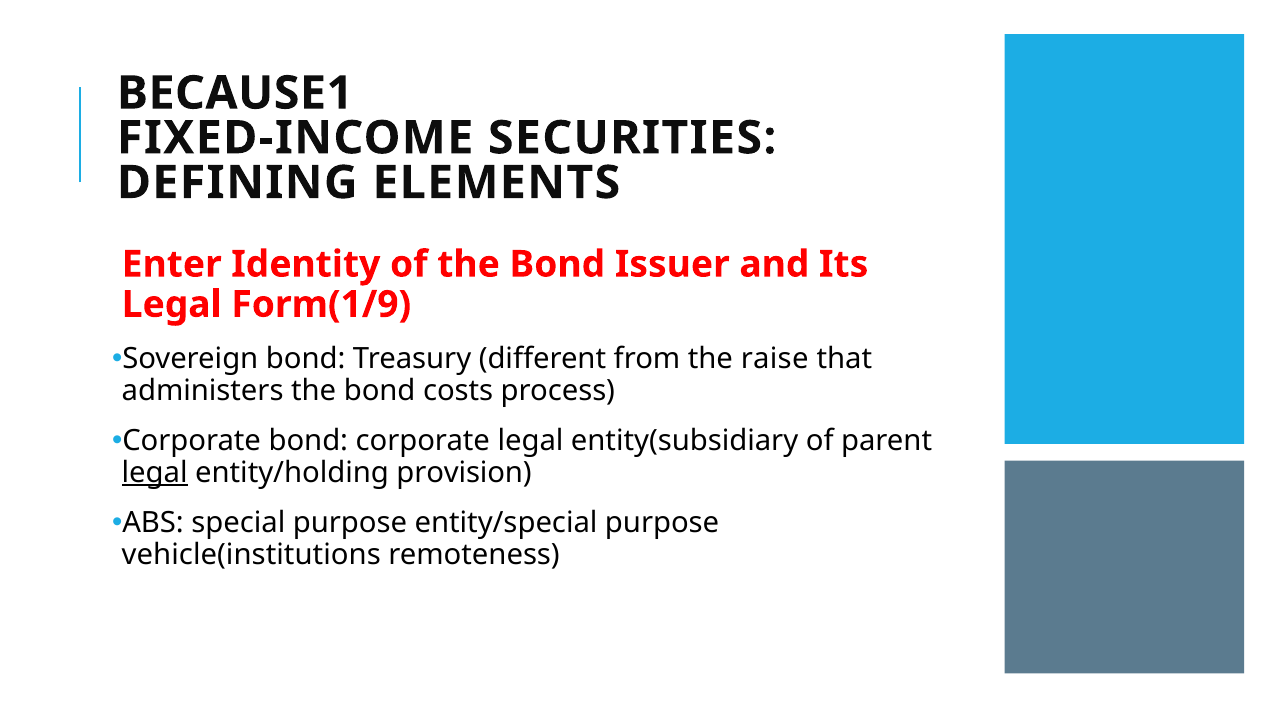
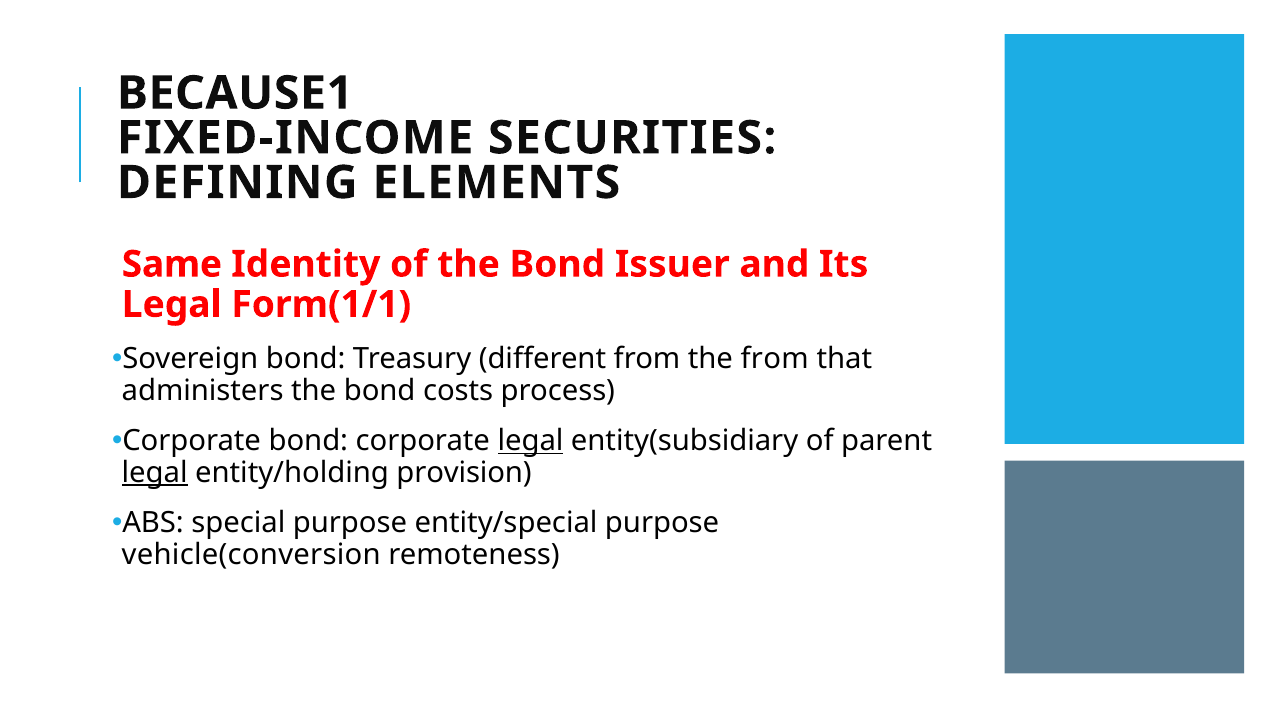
Enter: Enter -> Same
Form(1/9: Form(1/9 -> Form(1/1
the raise: raise -> from
legal at (531, 441) underline: none -> present
vehicle(institutions: vehicle(institutions -> vehicle(conversion
